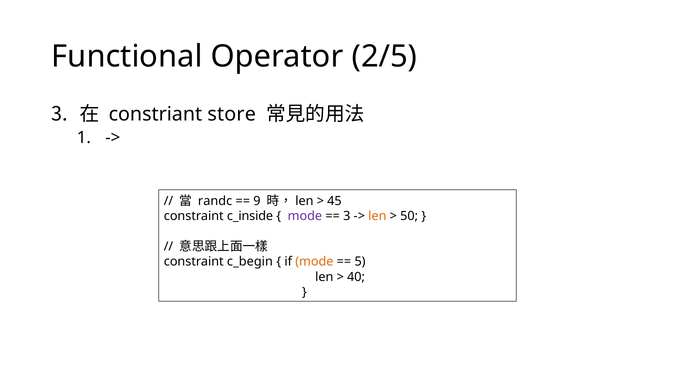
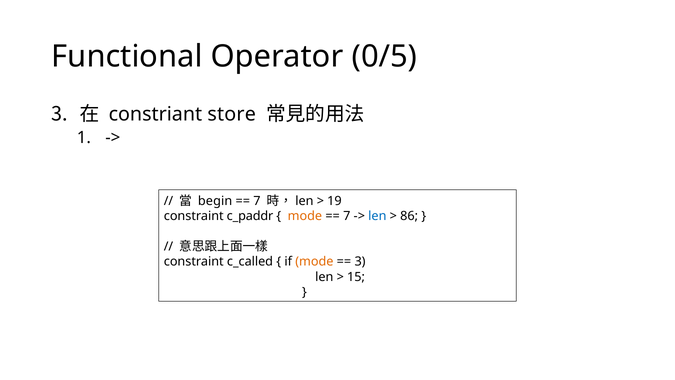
2/5: 2/5 -> 0/5
randc: randc -> begin
9 at (257, 201): 9 -> 7
45: 45 -> 19
c_inside: c_inside -> c_paddr
mode at (305, 216) colour: purple -> orange
3 at (347, 216): 3 -> 7
len at (377, 216) colour: orange -> blue
50: 50 -> 86
c_begin: c_begin -> c_called
5 at (360, 262): 5 -> 3
40: 40 -> 15
